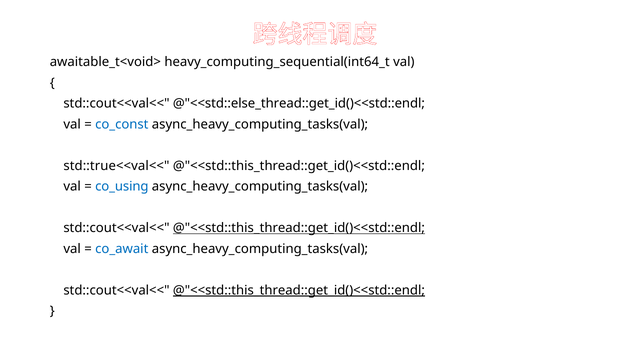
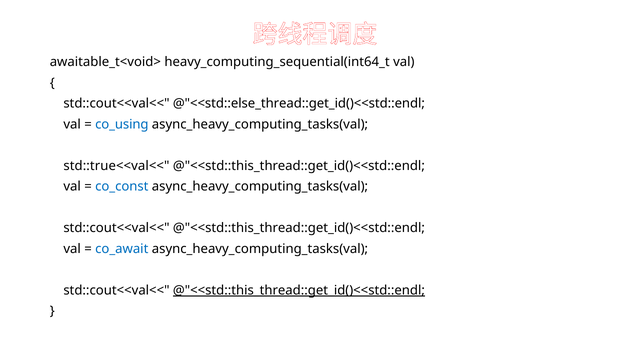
co_const: co_const -> co_using
co_using: co_using -> co_const
@"<<std::this_thread::get_id()<<std::endl at (299, 228) underline: present -> none
